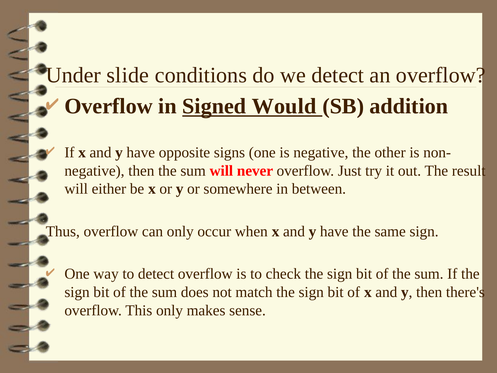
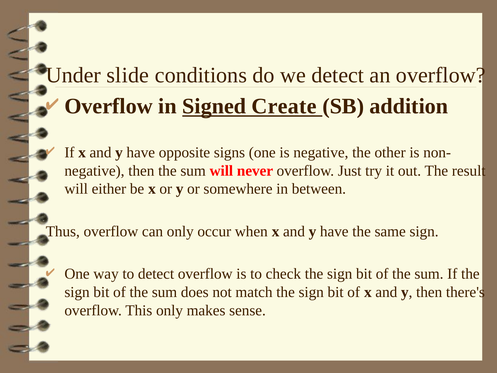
Would: Would -> Create
